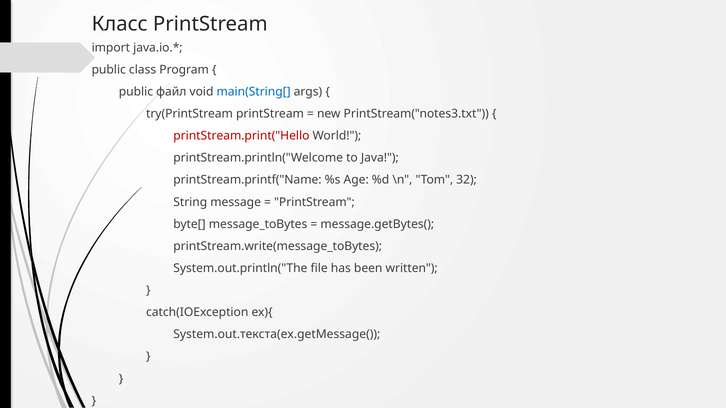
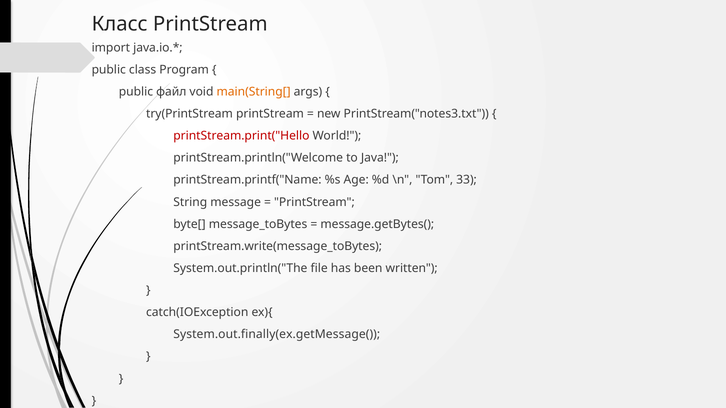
main(String[ colour: blue -> orange
32: 32 -> 33
System.out.текста(ex.getMessage(: System.out.текста(ex.getMessage( -> System.out.finally(ex.getMessage(
